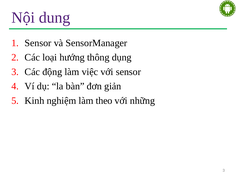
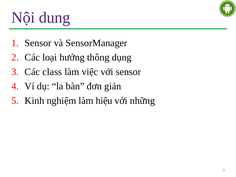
động: động -> class
theo: theo -> hiệu
